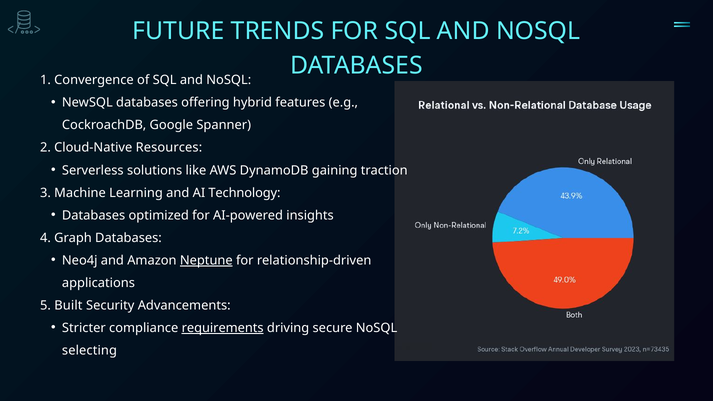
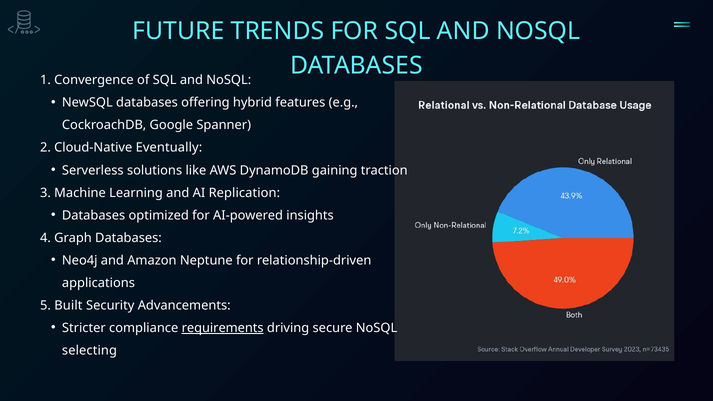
Resources: Resources -> Eventually
Technology: Technology -> Replication
Neptune underline: present -> none
